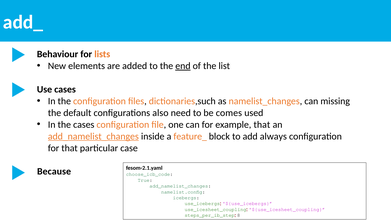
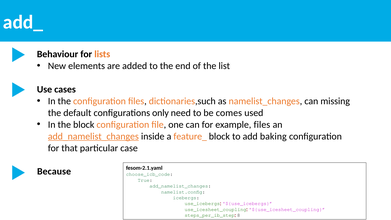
end underline: present -> none
also: also -> only
the cases: cases -> block
example that: that -> files
always: always -> baking
